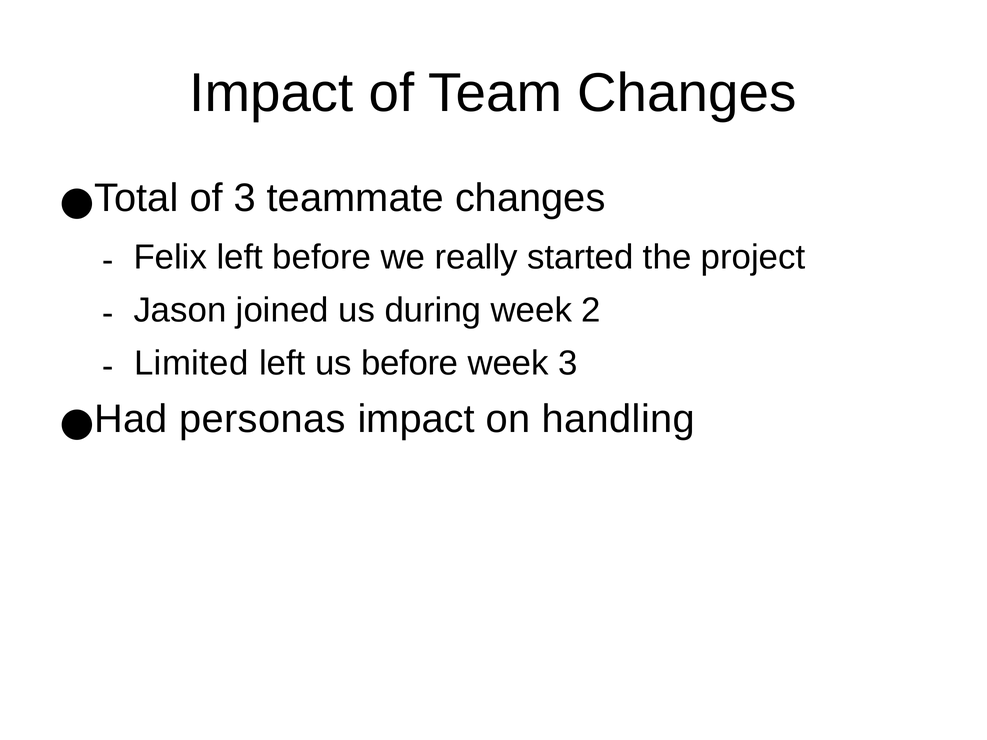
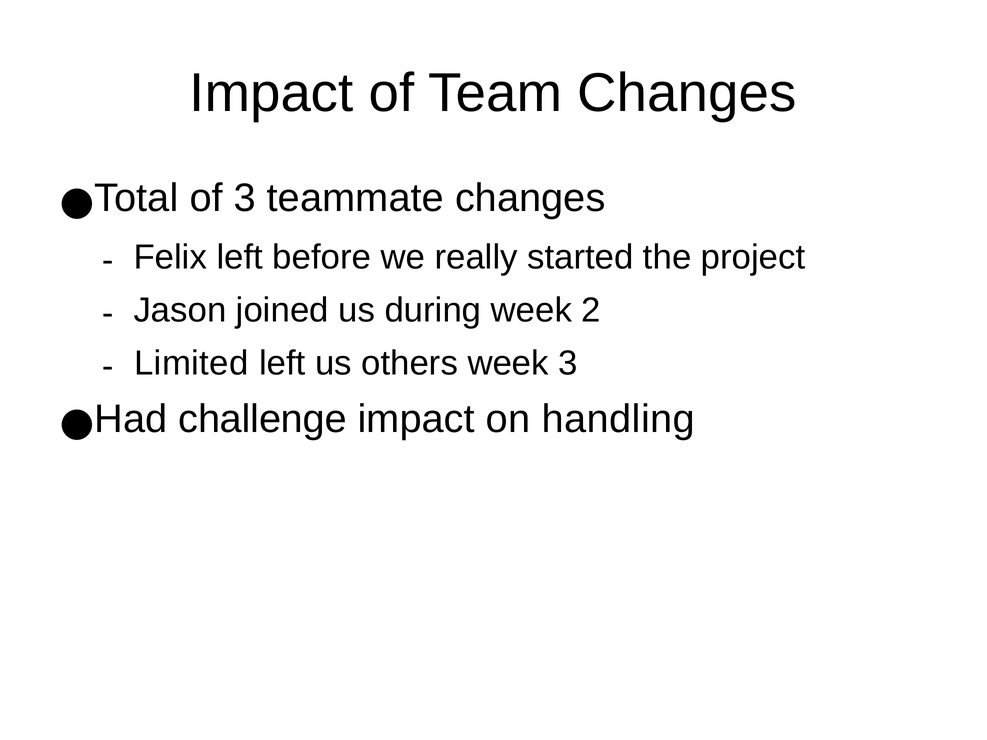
us before: before -> others
personas: personas -> challenge
